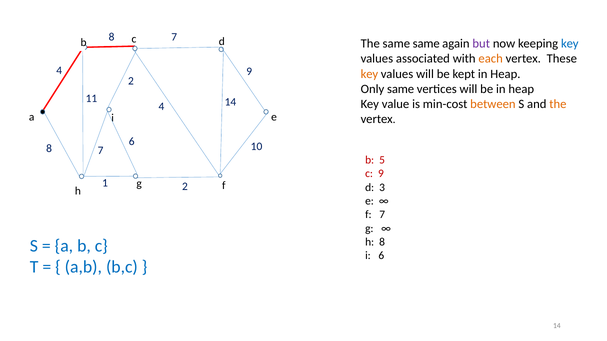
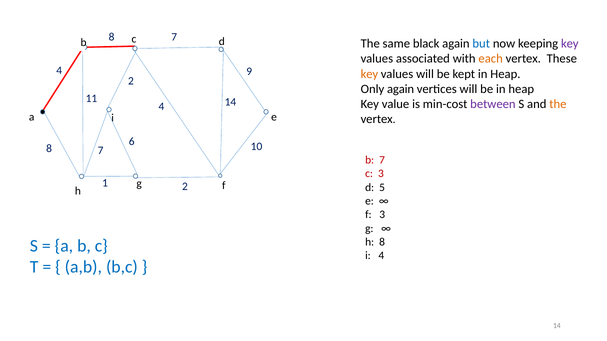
same same: same -> black
but colour: purple -> blue
key at (570, 44) colour: blue -> purple
Only same: same -> again
between colour: orange -> purple
b 5: 5 -> 7
c 9: 9 -> 3
3: 3 -> 5
f 7: 7 -> 3
i 6: 6 -> 4
